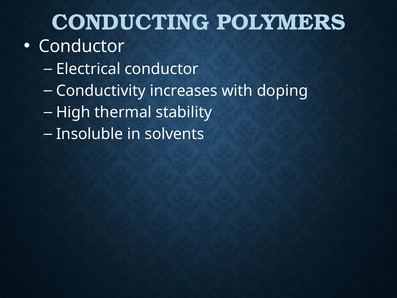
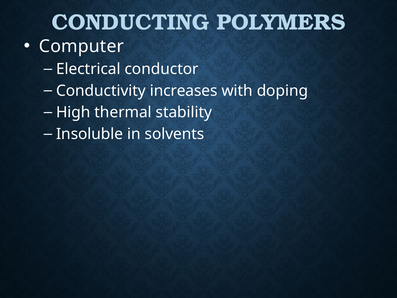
Conductor at (82, 46): Conductor -> Computer
